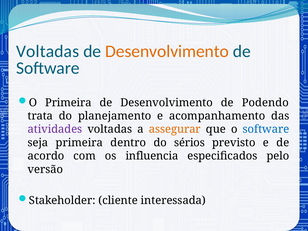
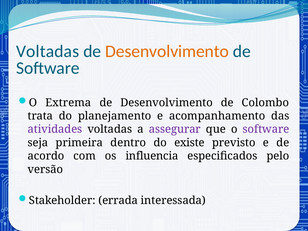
O Primeira: Primeira -> Extrema
Podendo: Podendo -> Colombo
assegurar colour: orange -> purple
software at (266, 129) colour: blue -> purple
sérios: sérios -> existe
cliente: cliente -> errada
